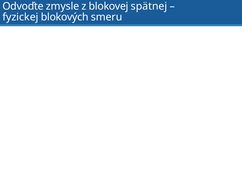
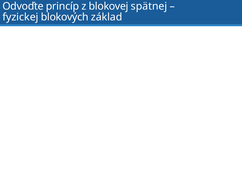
zmysle: zmysle -> princíp
smeru: smeru -> základ
